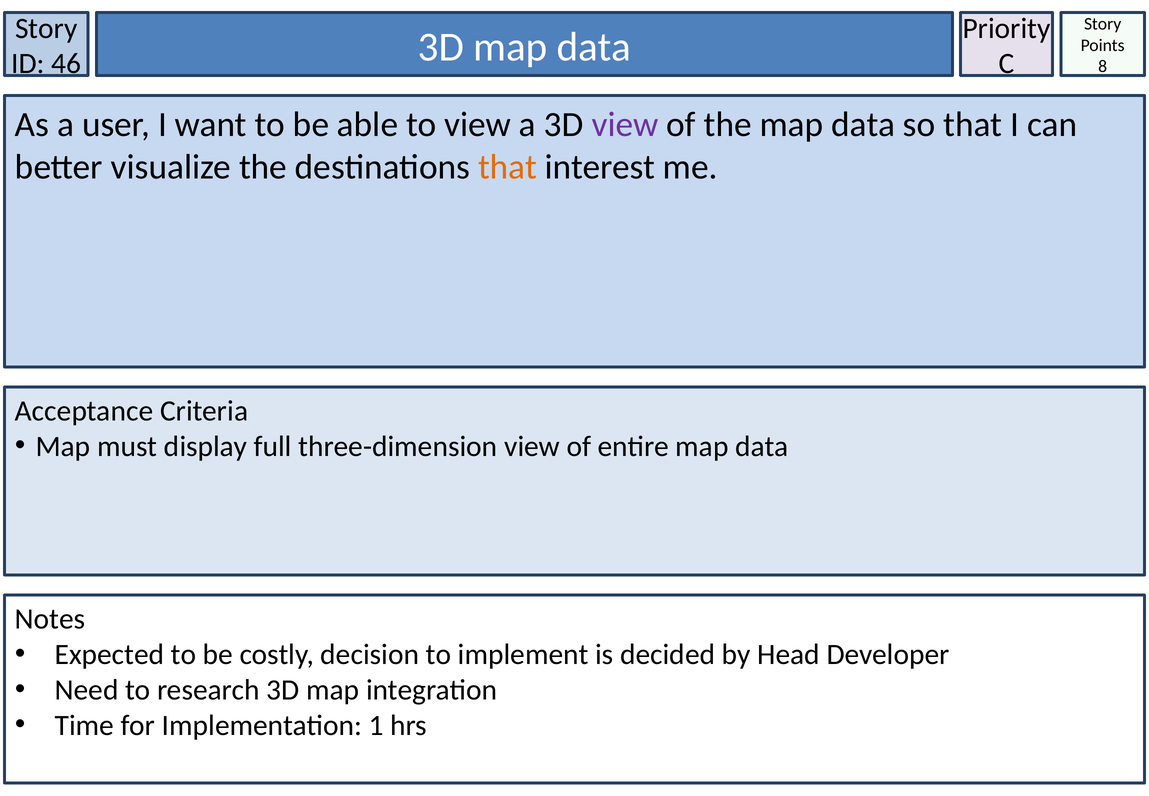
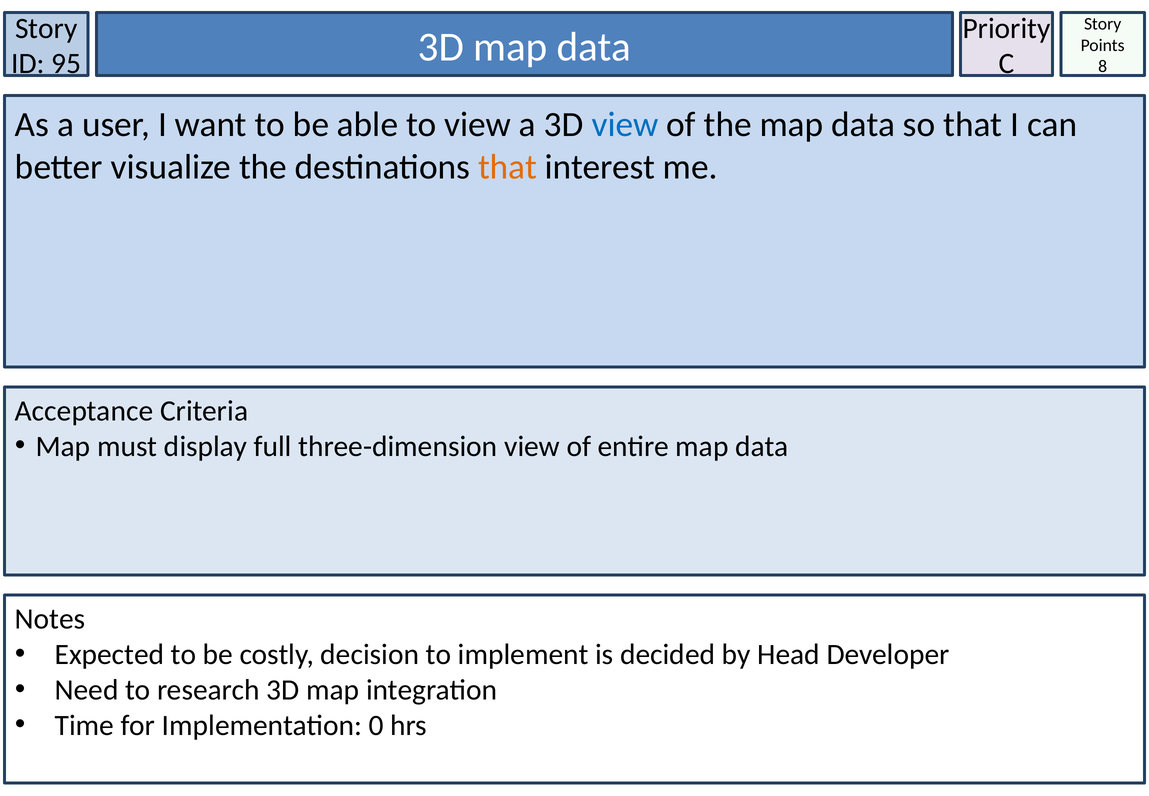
46: 46 -> 95
view at (625, 124) colour: purple -> blue
1: 1 -> 0
